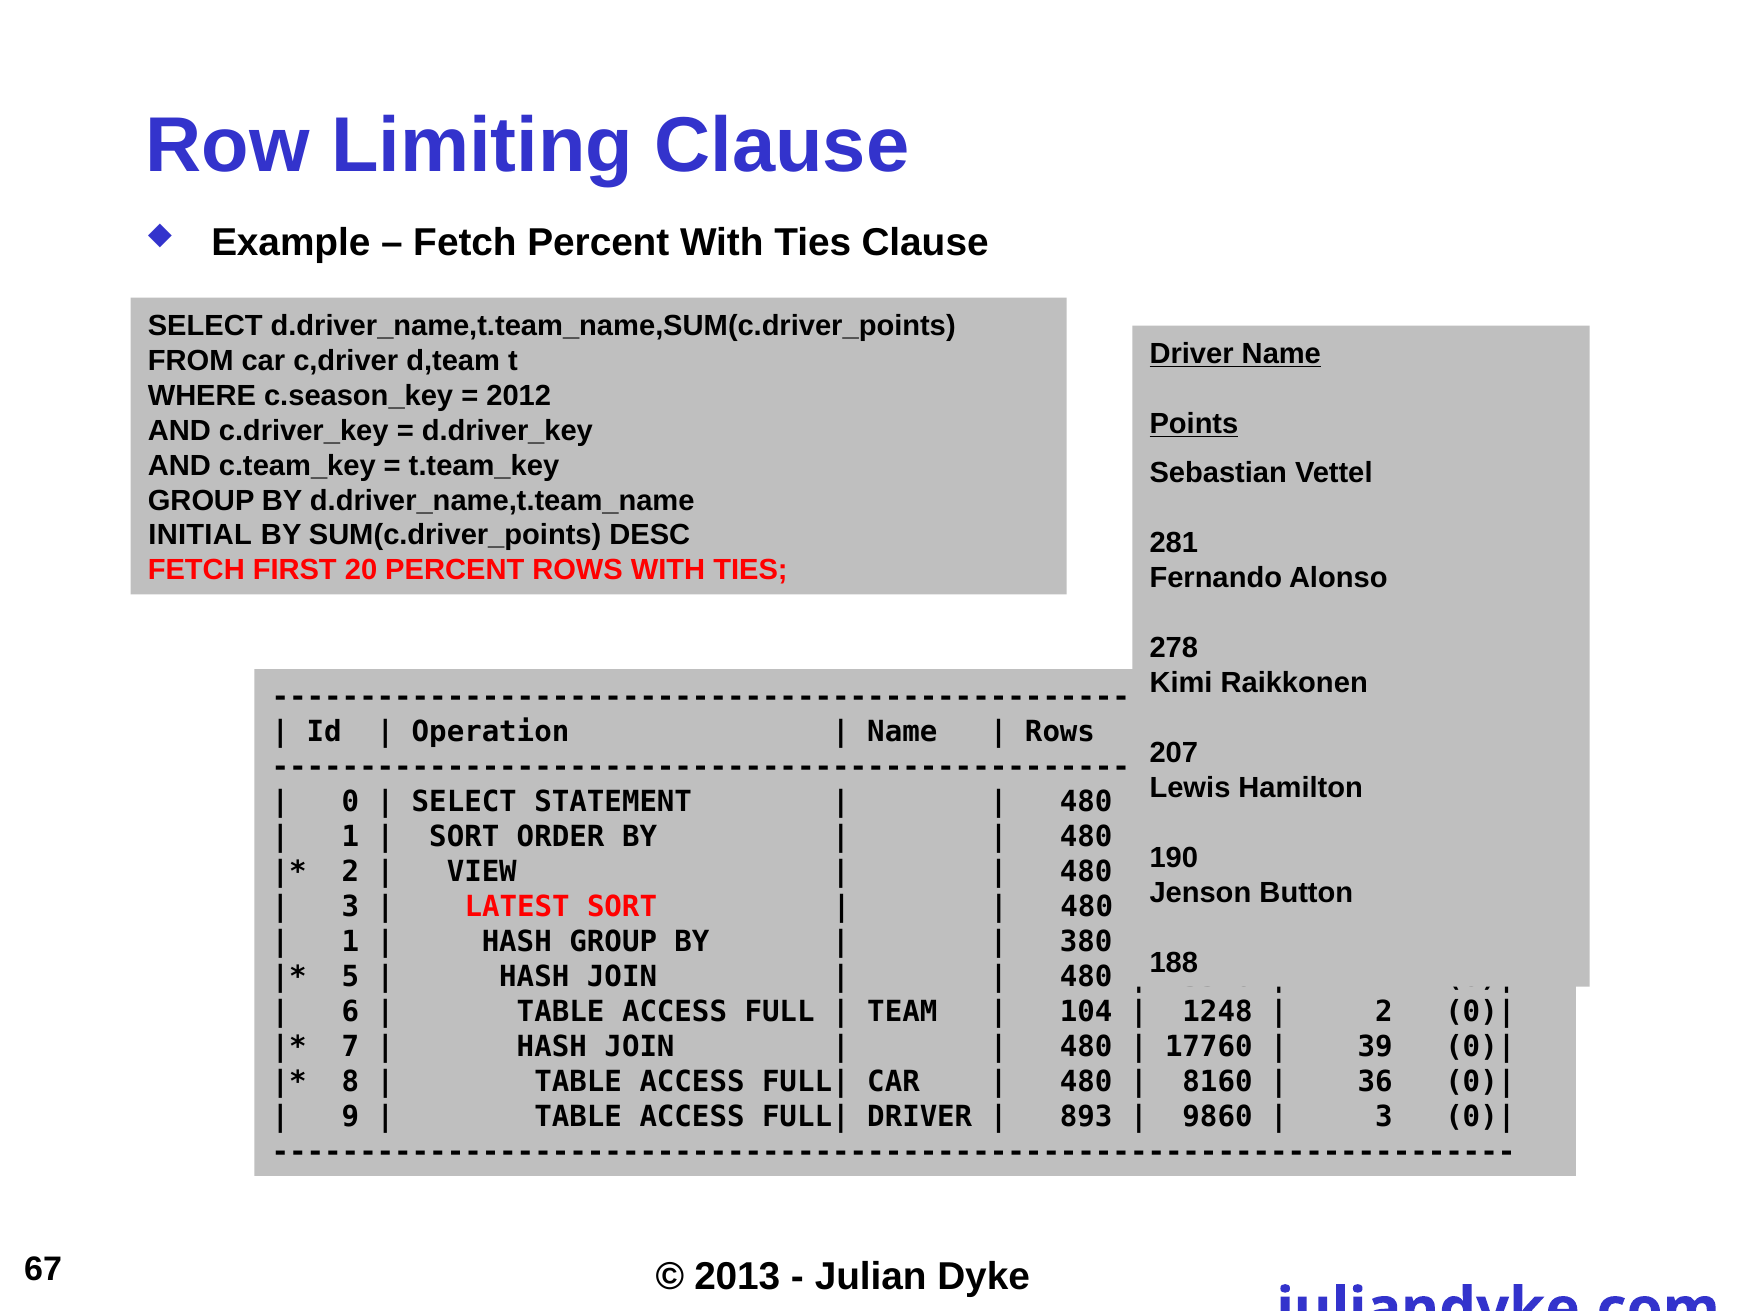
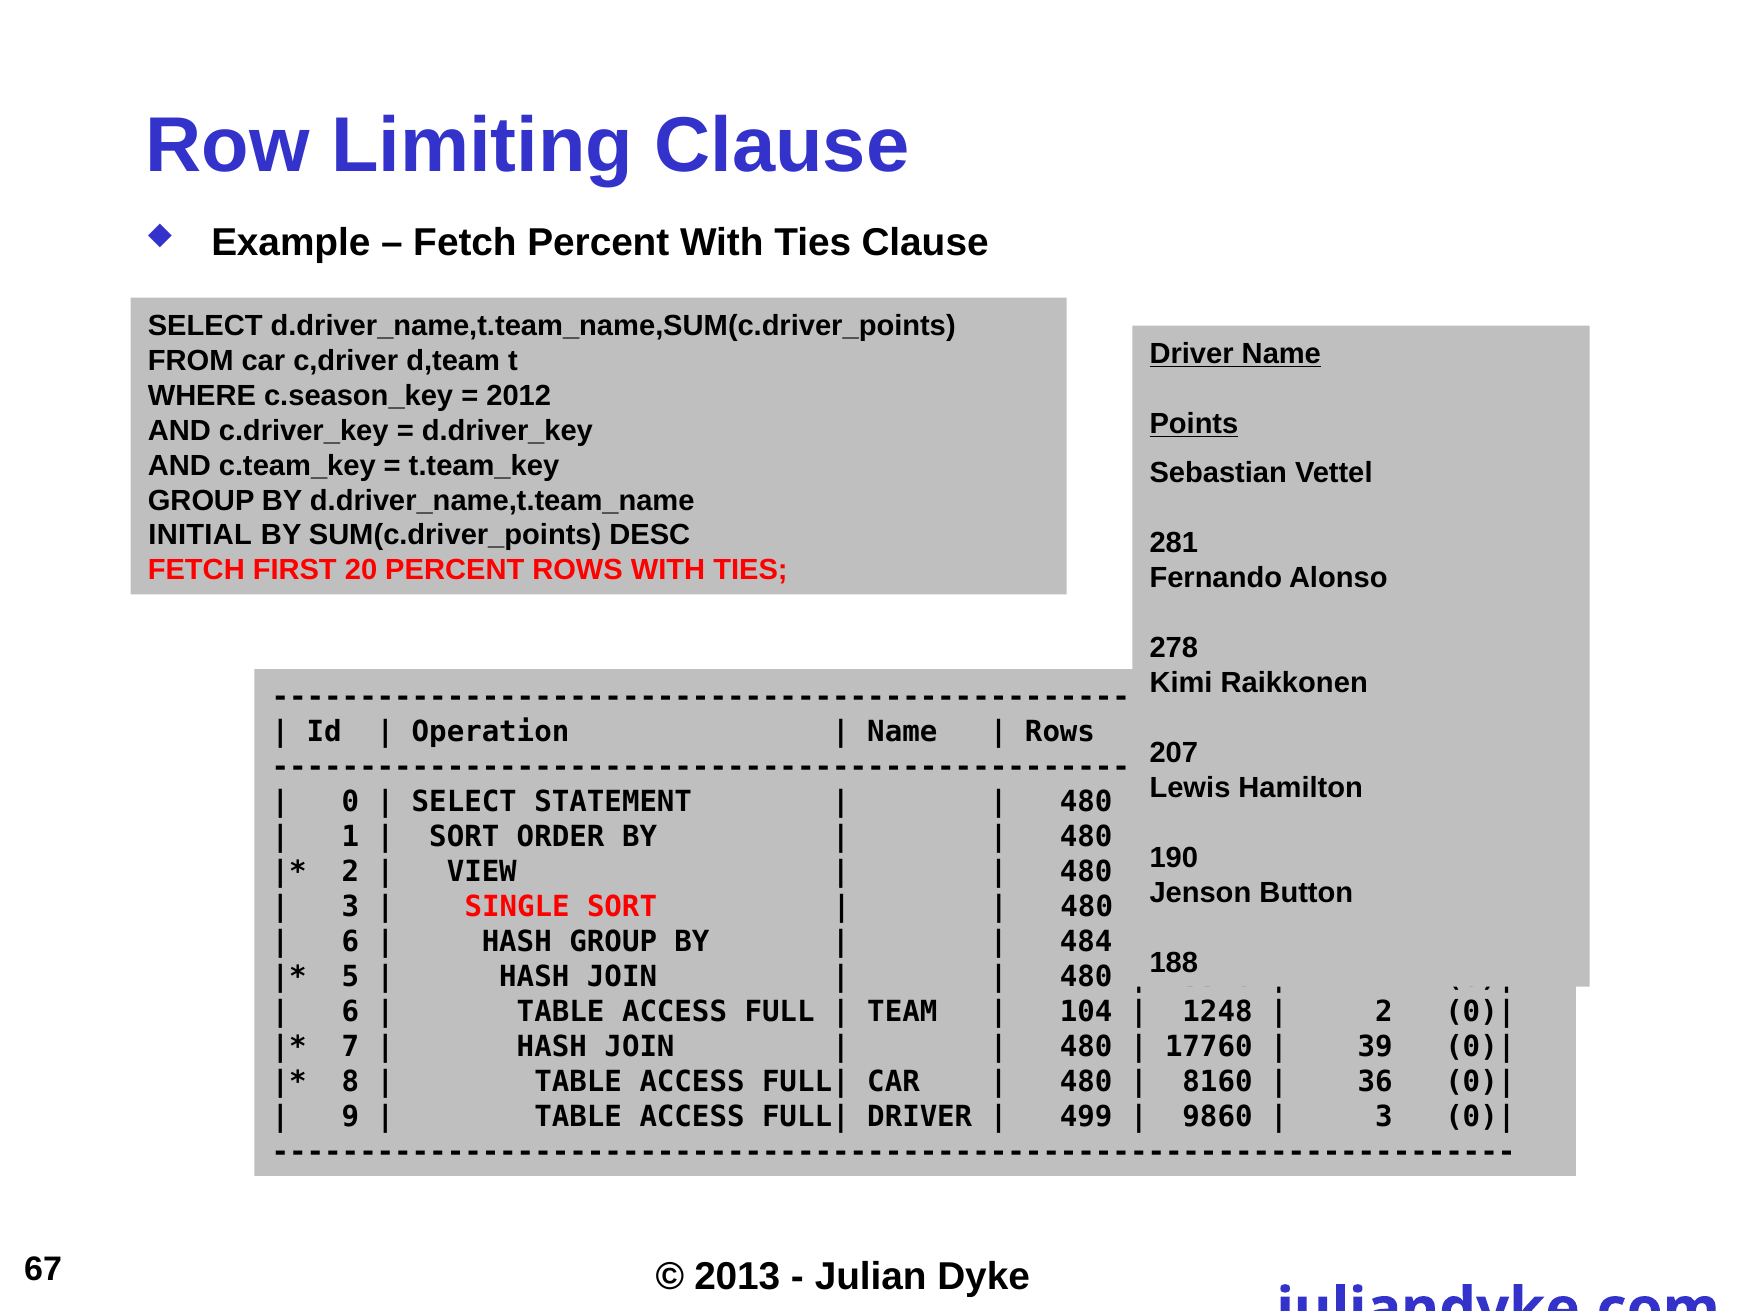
LATEST: LATEST -> SINGLE
1 at (350, 942): 1 -> 6
380: 380 -> 484
893: 893 -> 499
